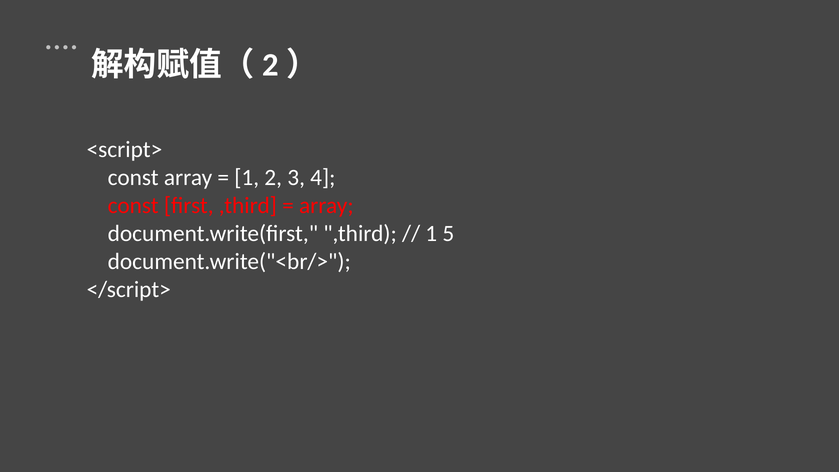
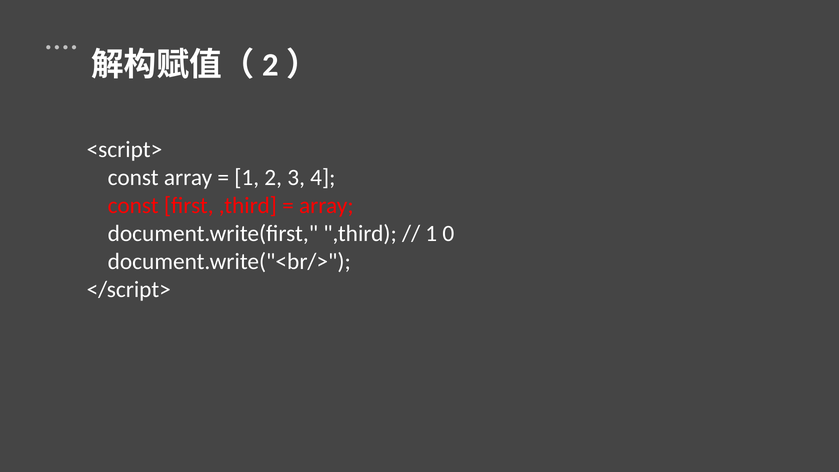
5: 5 -> 0
